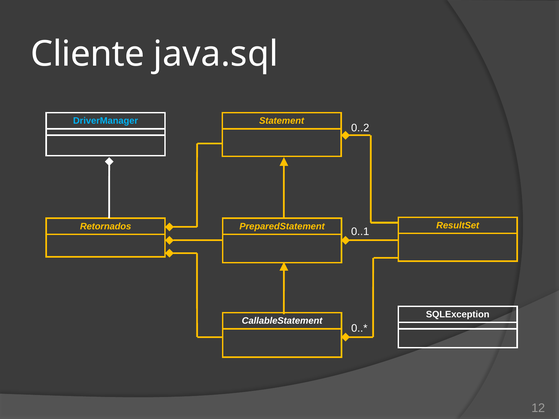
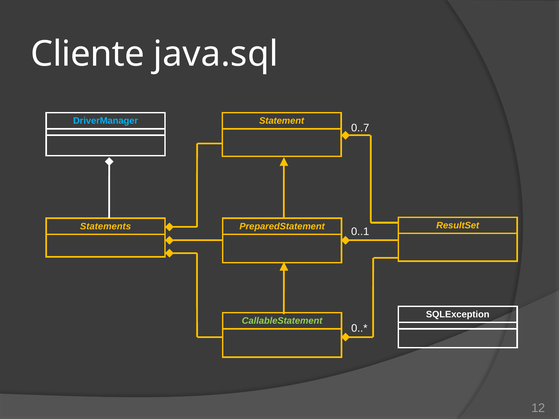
0..2: 0..2 -> 0..7
Retornados: Retornados -> Statements
CallableStatement colour: white -> light green
